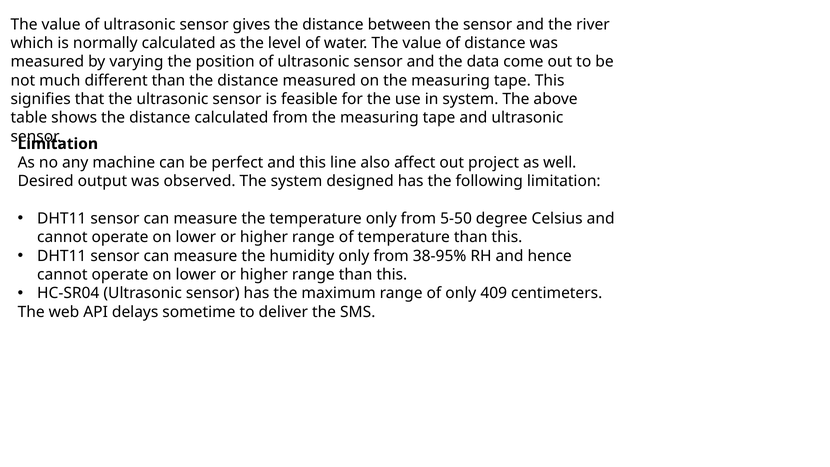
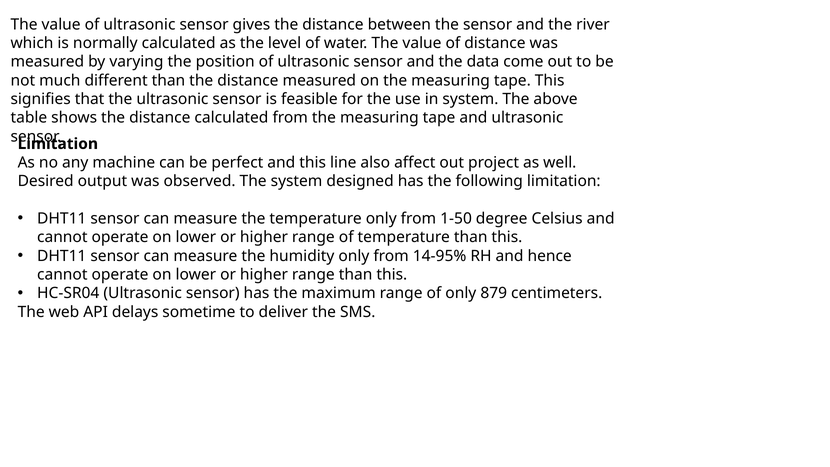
5-50: 5-50 -> 1-50
38-95%: 38-95% -> 14-95%
409: 409 -> 879
